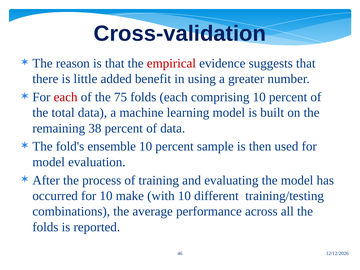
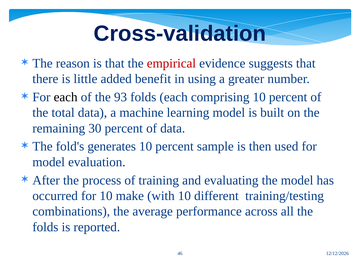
each at (66, 97) colour: red -> black
75: 75 -> 93
38: 38 -> 30
ensemble: ensemble -> generates
